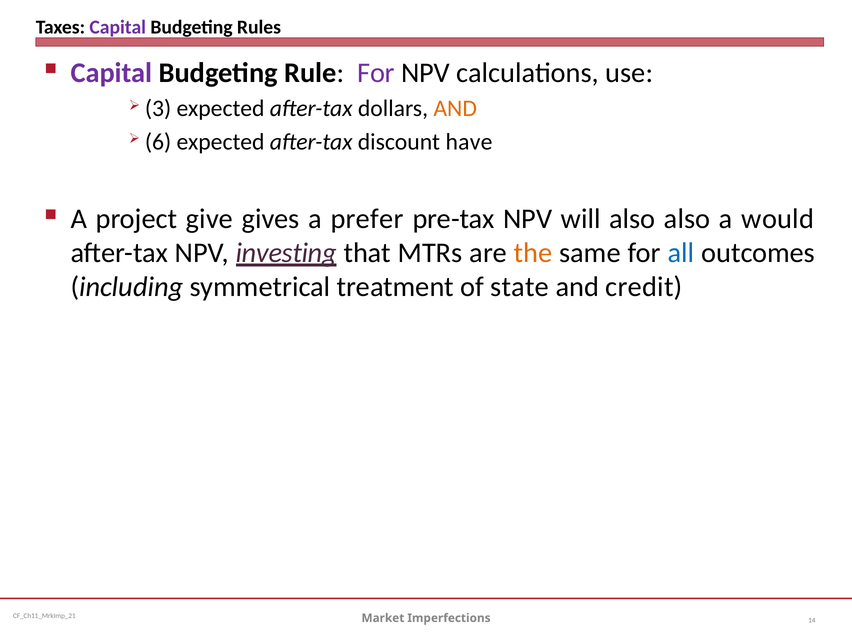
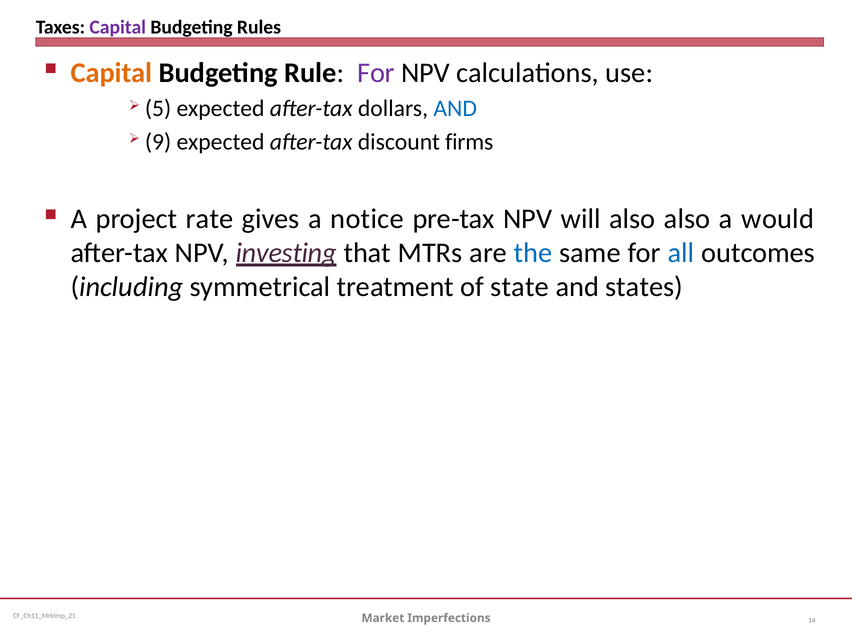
Capital at (112, 73) colour: purple -> orange
3: 3 -> 5
AND at (455, 109) colour: orange -> blue
6: 6 -> 9
have: have -> firms
give: give -> rate
prefer: prefer -> notice
the colour: orange -> blue
credit: credit -> states
